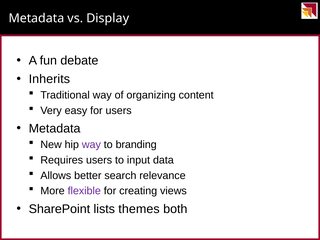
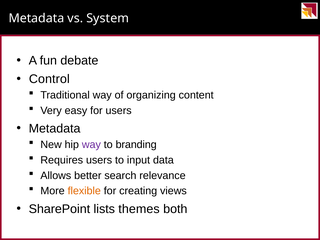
Display: Display -> System
Inherits: Inherits -> Control
flexible colour: purple -> orange
